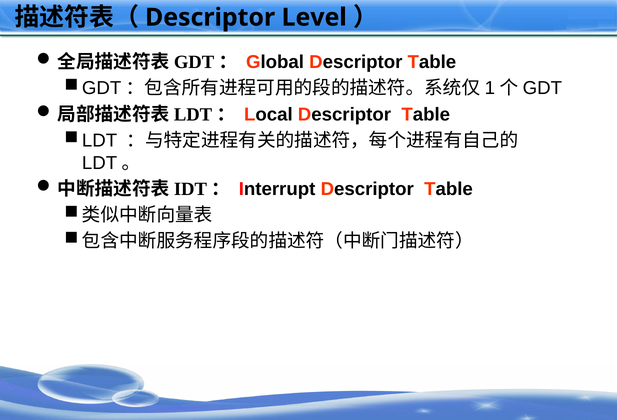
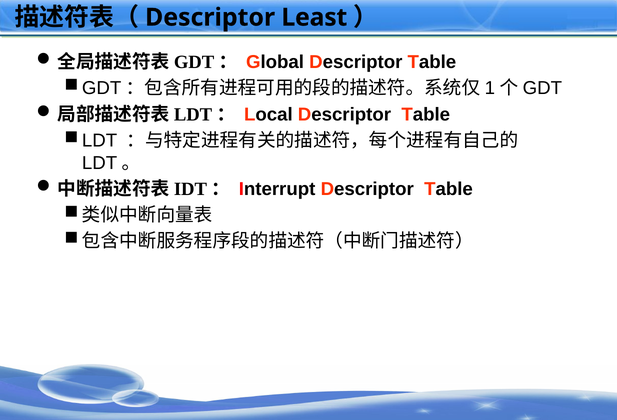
Level: Level -> Least
